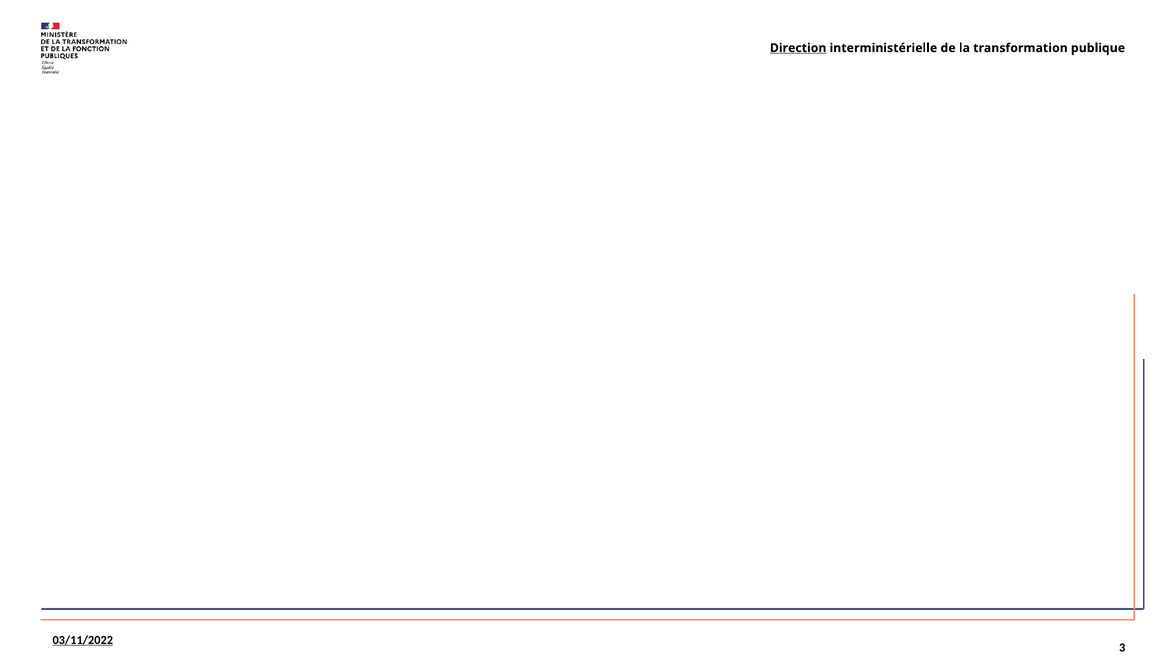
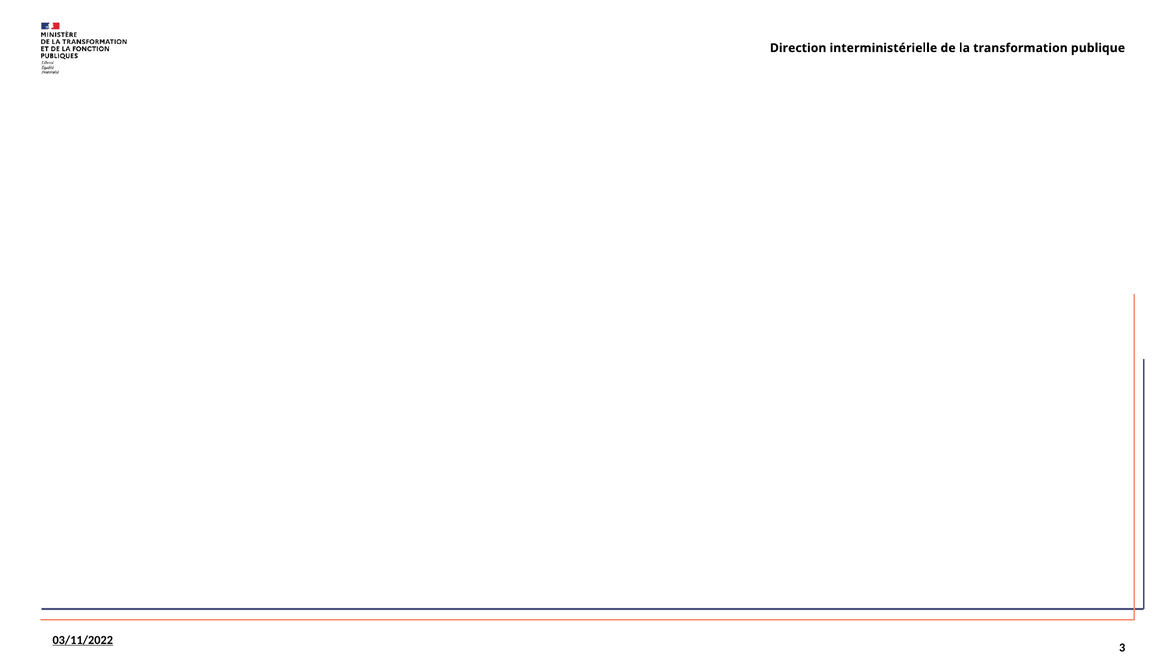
Direction underline: present -> none
